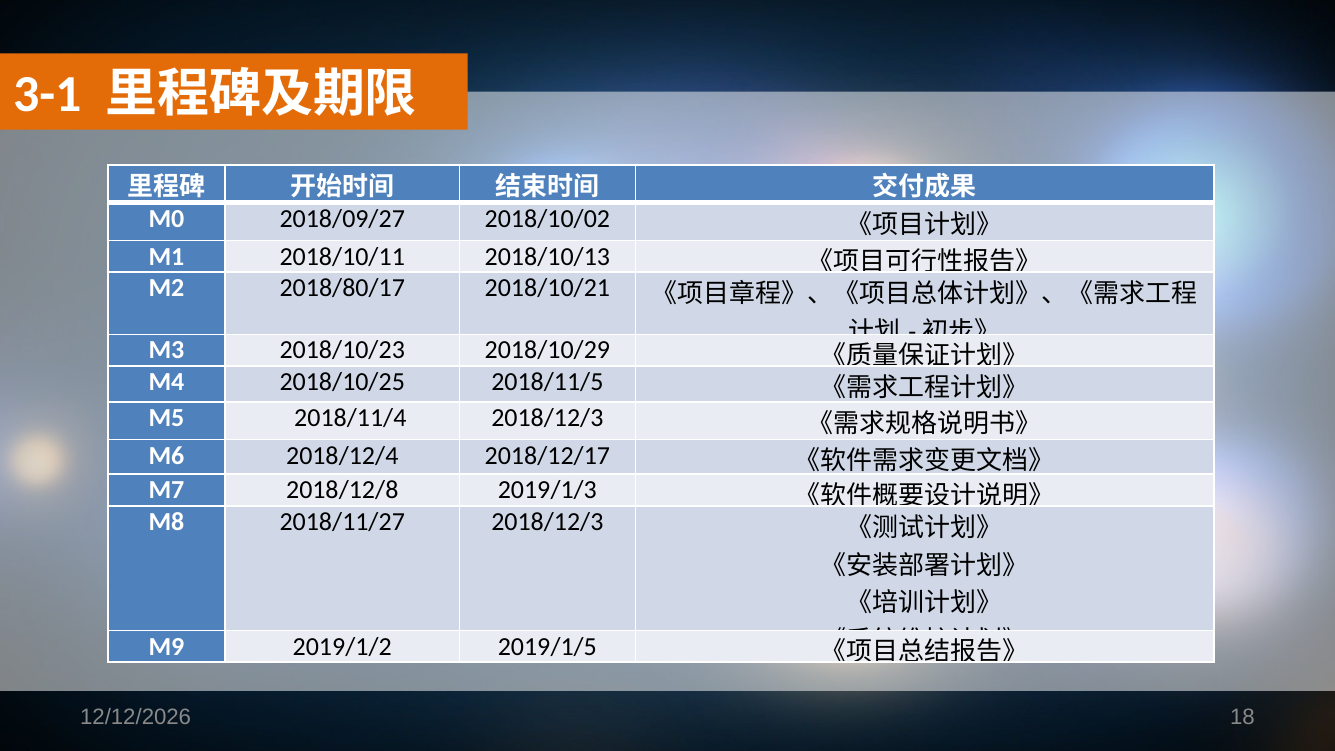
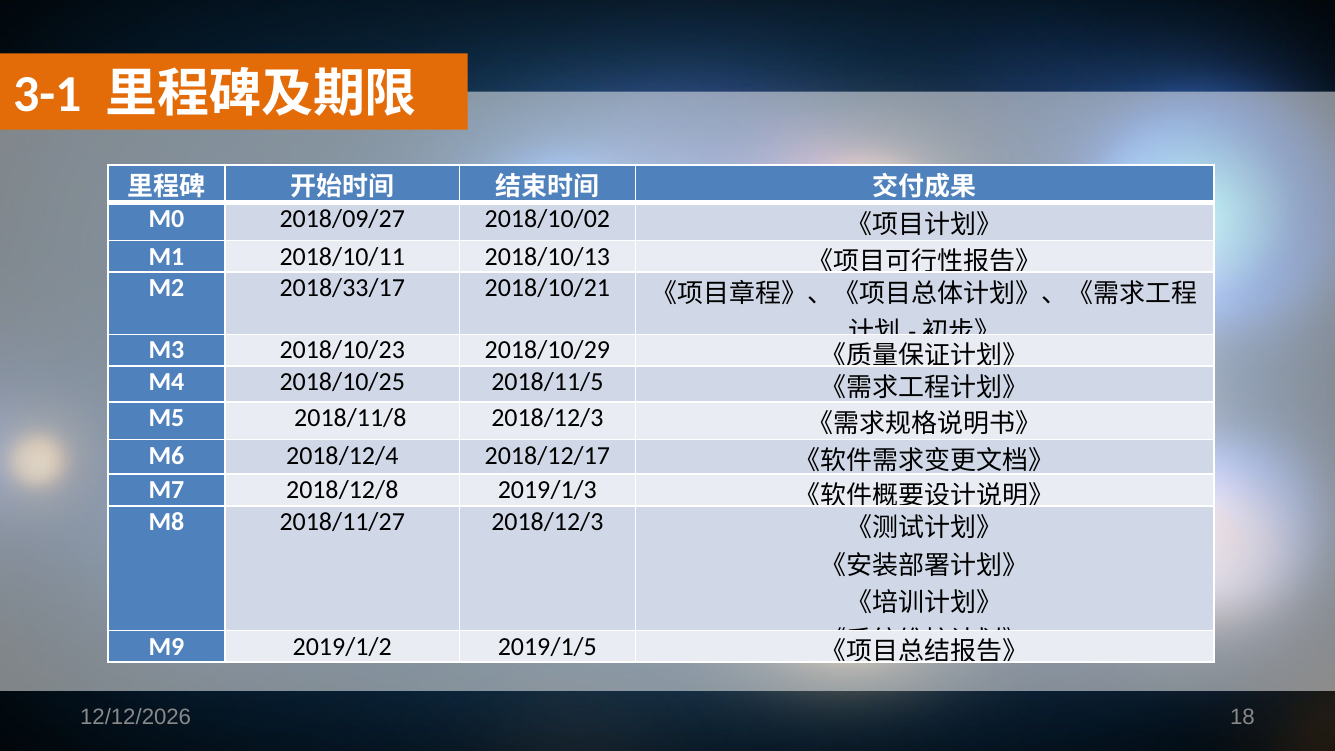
2018/80/17: 2018/80/17 -> 2018/33/17
2018/11/4: 2018/11/4 -> 2018/11/8
